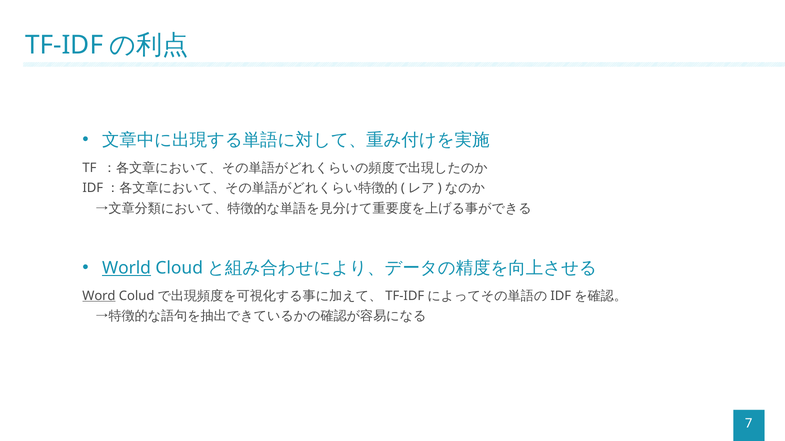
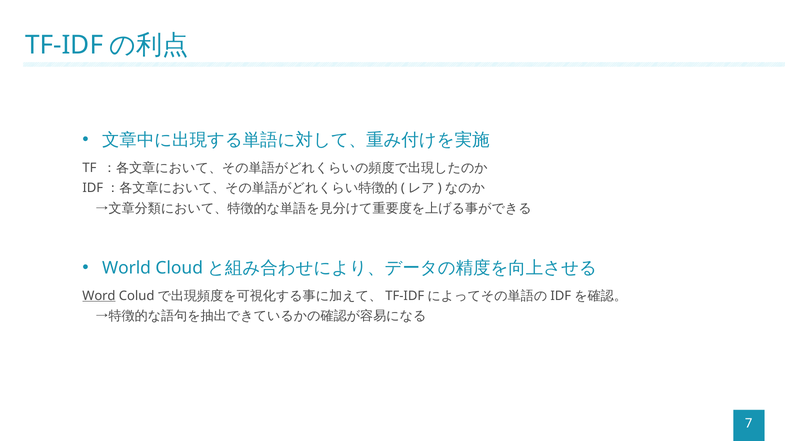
World underline: present -> none
